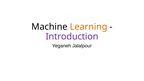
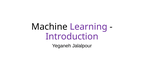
Learning colour: orange -> purple
